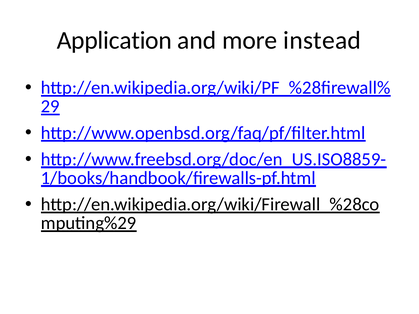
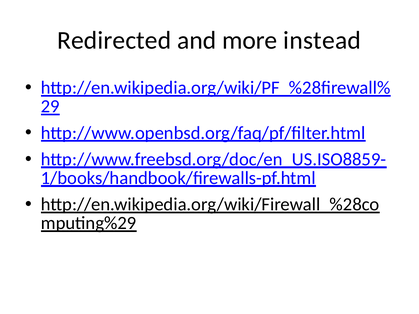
Application: Application -> Redirected
